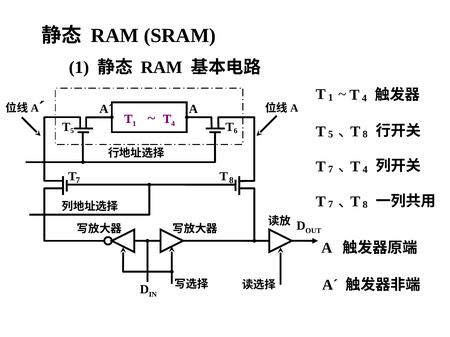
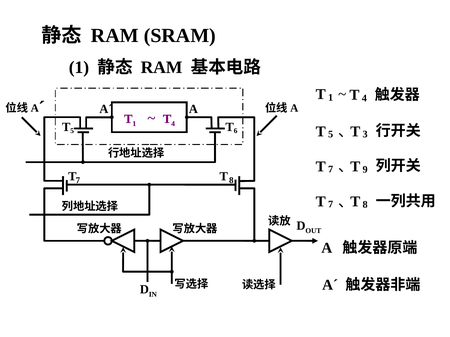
8 at (365, 135): 8 -> 3
T T 4: 4 -> 9
